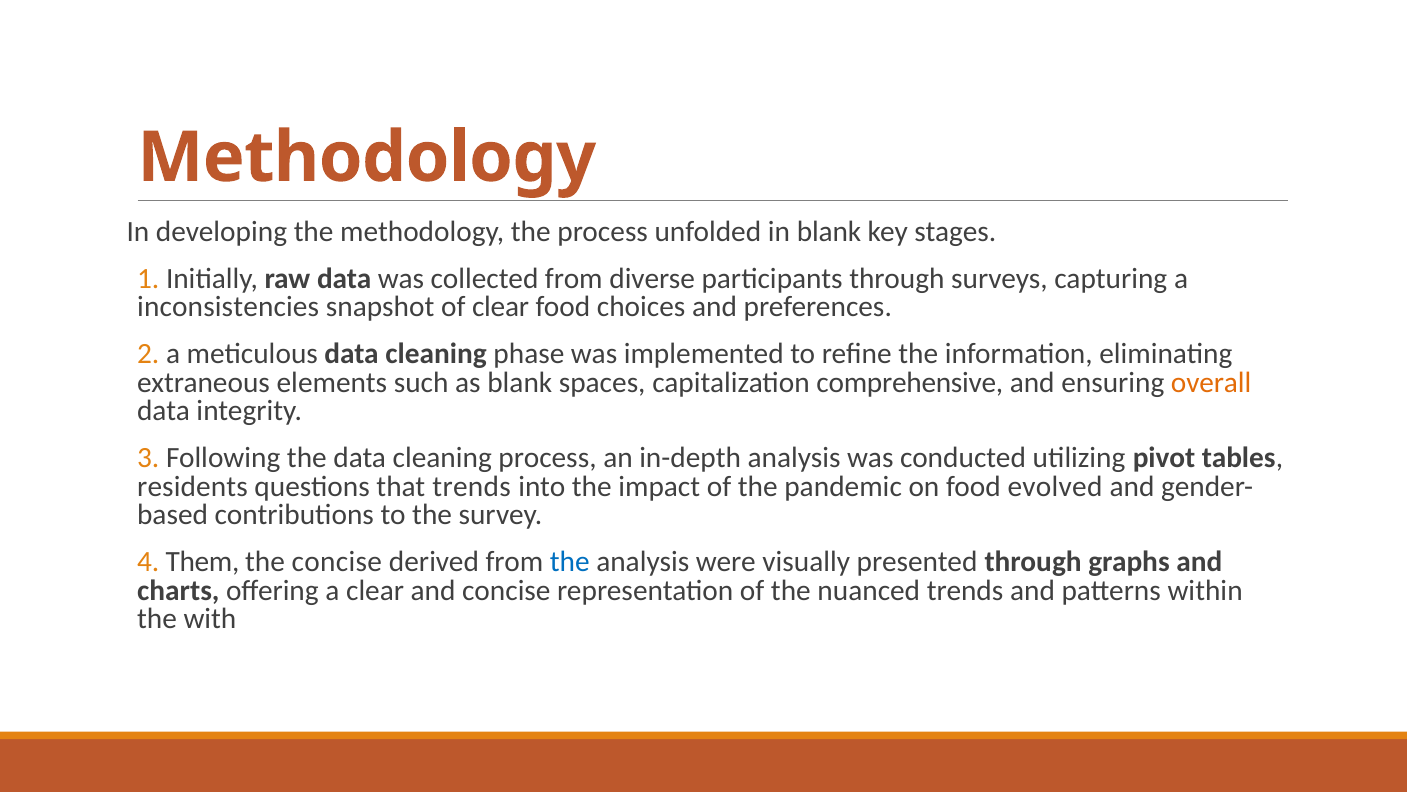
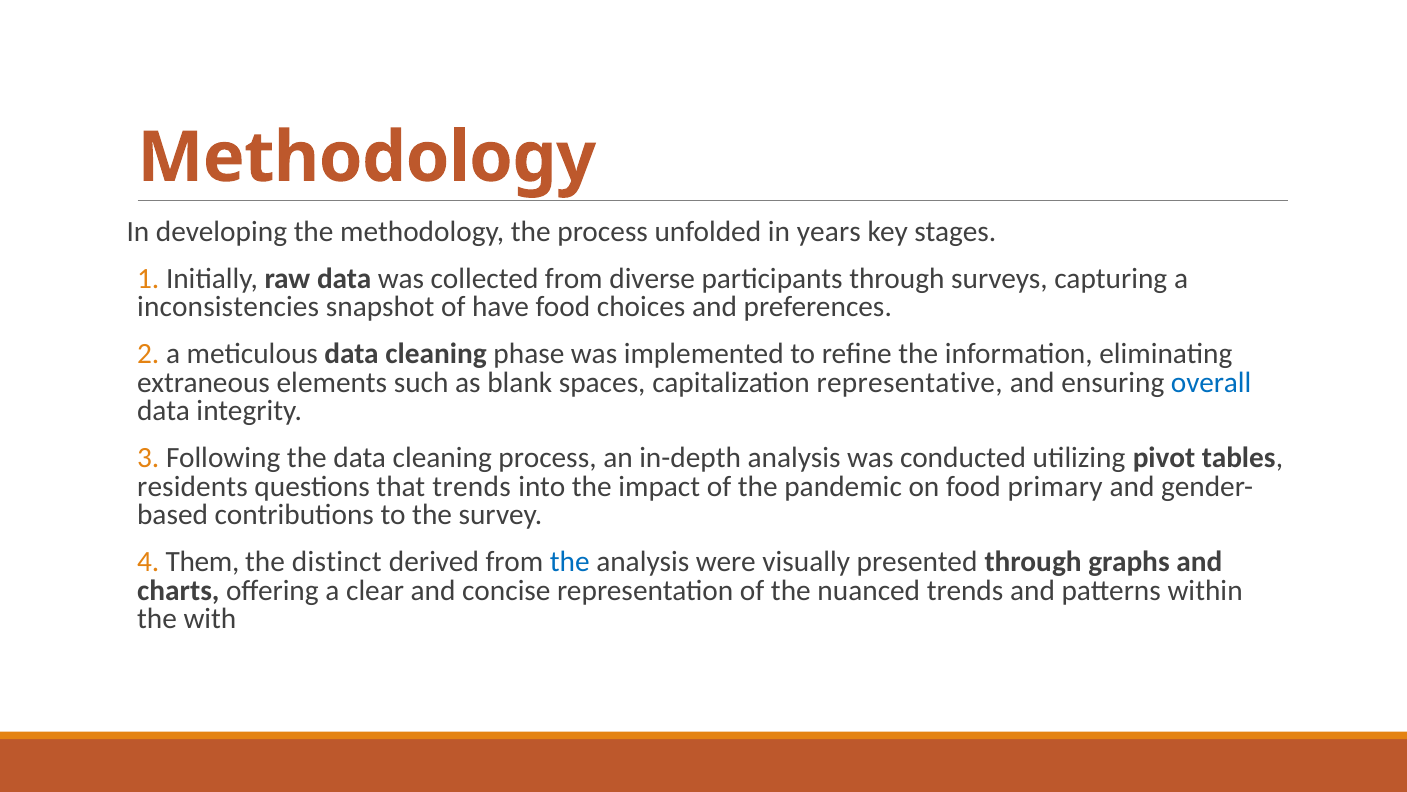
in blank: blank -> years
of clear: clear -> have
comprehensive: comprehensive -> representative
overall colour: orange -> blue
evolved: evolved -> primary
the concise: concise -> distinct
